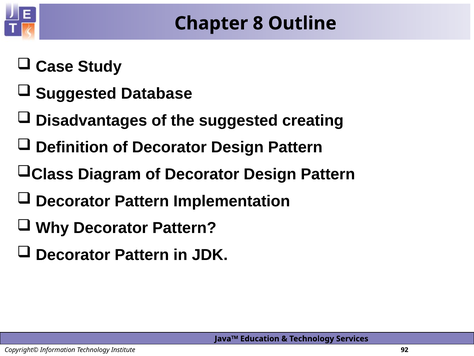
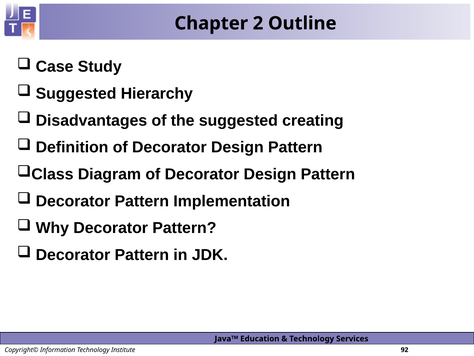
8: 8 -> 2
Database: Database -> Hierarchy
